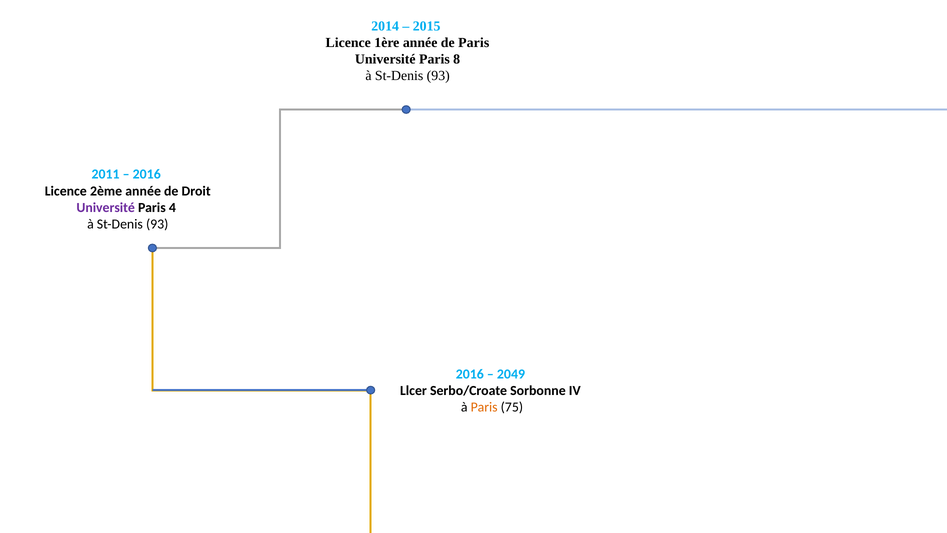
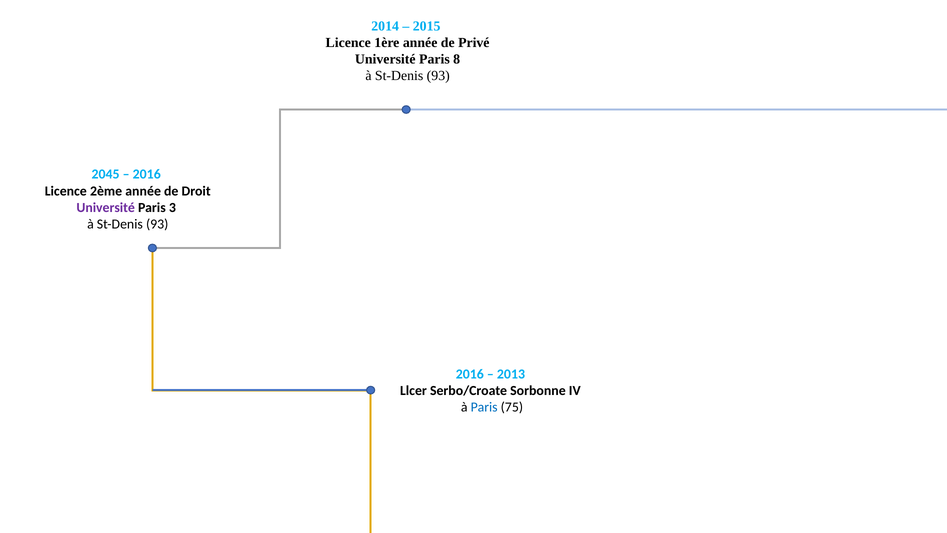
de Paris: Paris -> Privé
2011: 2011 -> 2045
4: 4 -> 3
2049: 2049 -> 2013
Paris at (484, 407) colour: orange -> blue
